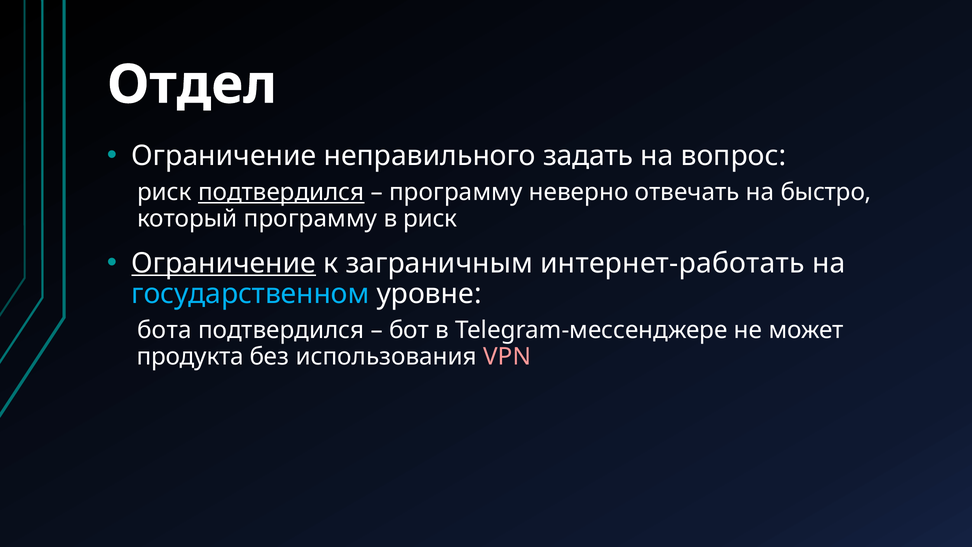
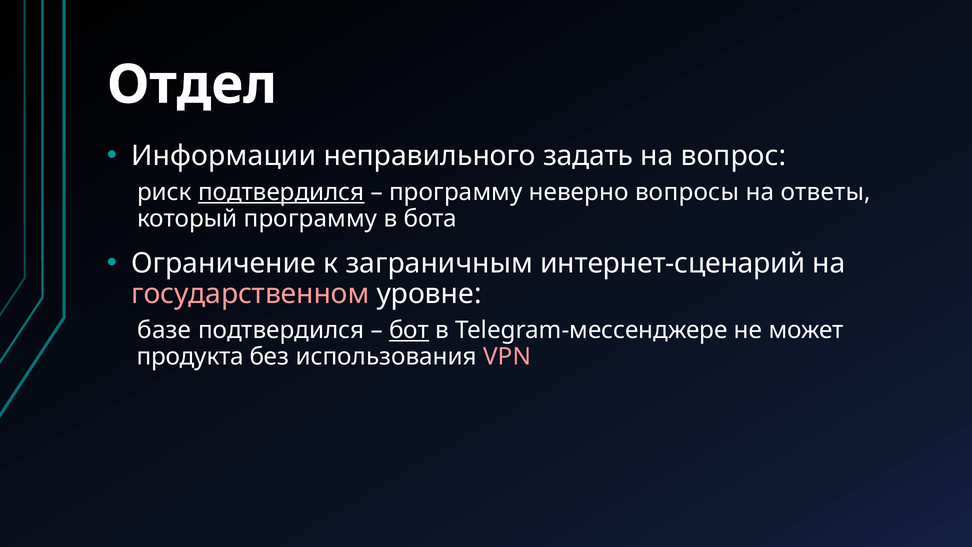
Ограничение at (224, 156): Ограничение -> Информации
отвечать: отвечать -> вопросы
быстро: быстро -> ответы
в риск: риск -> бота
Ограничение at (224, 263) underline: present -> none
интернет-работать: интернет-работать -> интернет-сценарий
государственном colour: light blue -> pink
бота: бота -> базе
бот underline: none -> present
